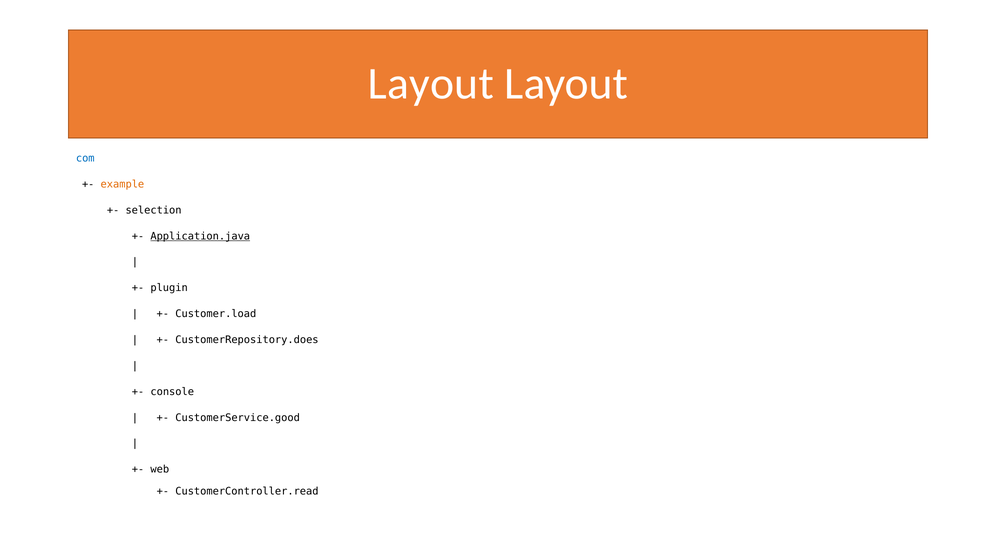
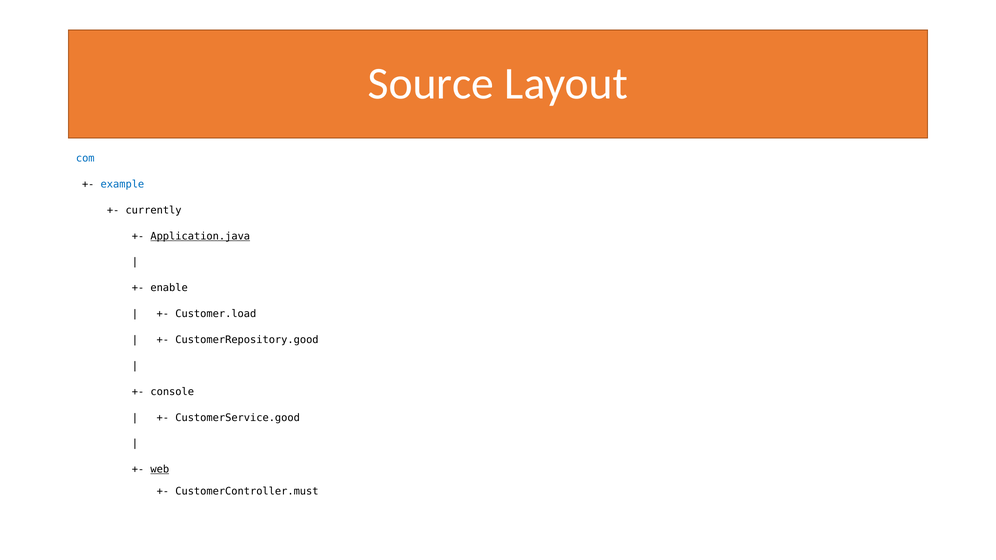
Layout at (431, 84): Layout -> Source
example colour: orange -> blue
selection: selection -> currently
plugin: plugin -> enable
CustomerRepository.does: CustomerRepository.does -> CustomerRepository.good
web underline: none -> present
CustomerController.read: CustomerController.read -> CustomerController.must
